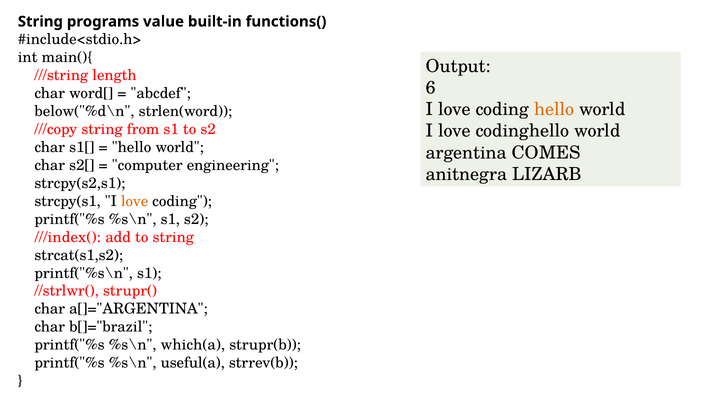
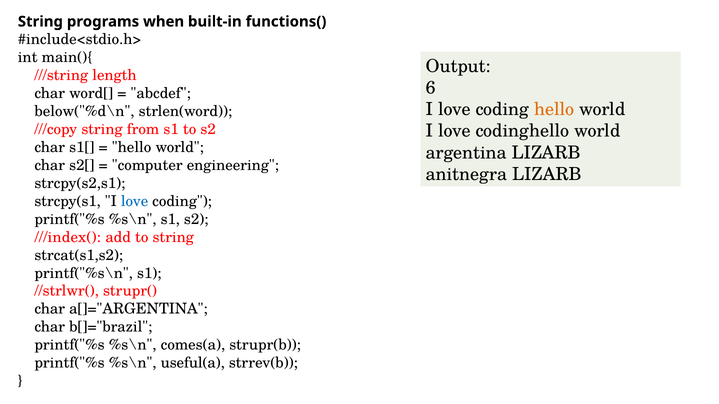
value: value -> when
argentina COMES: COMES -> LIZARB
love at (135, 201) colour: orange -> blue
which(a: which(a -> comes(a
